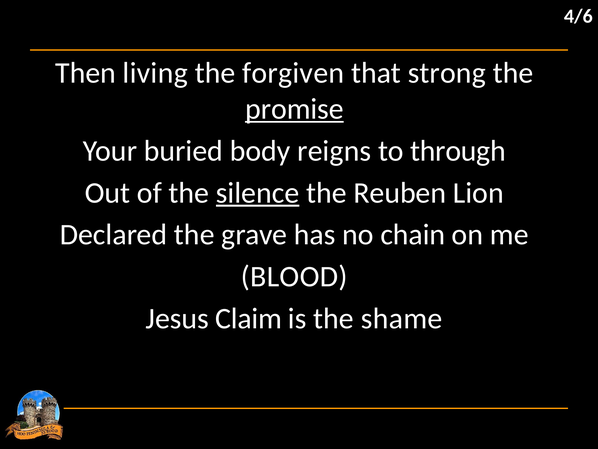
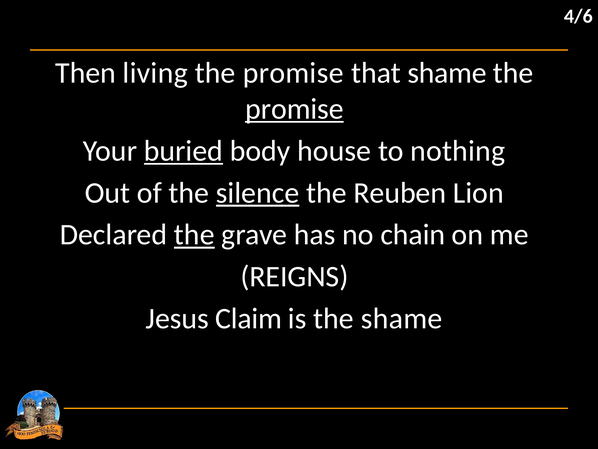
forgiven at (293, 73): forgiven -> promise
that strong: strong -> shame
buried underline: none -> present
reigns: reigns -> house
through: through -> nothing
the at (194, 234) underline: none -> present
BLOOD: BLOOD -> REIGNS
